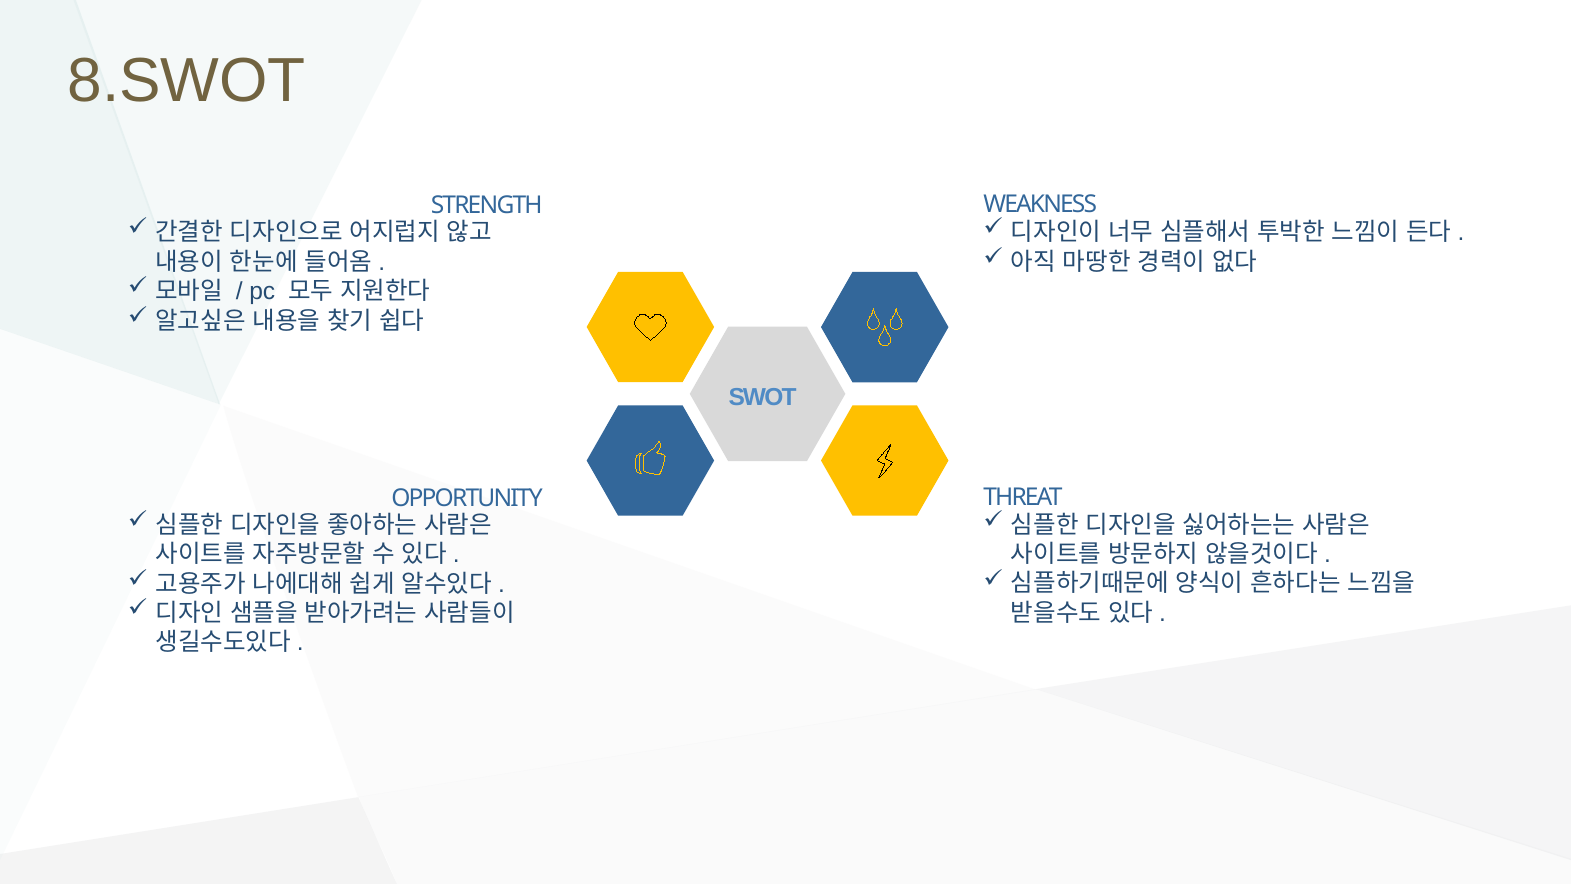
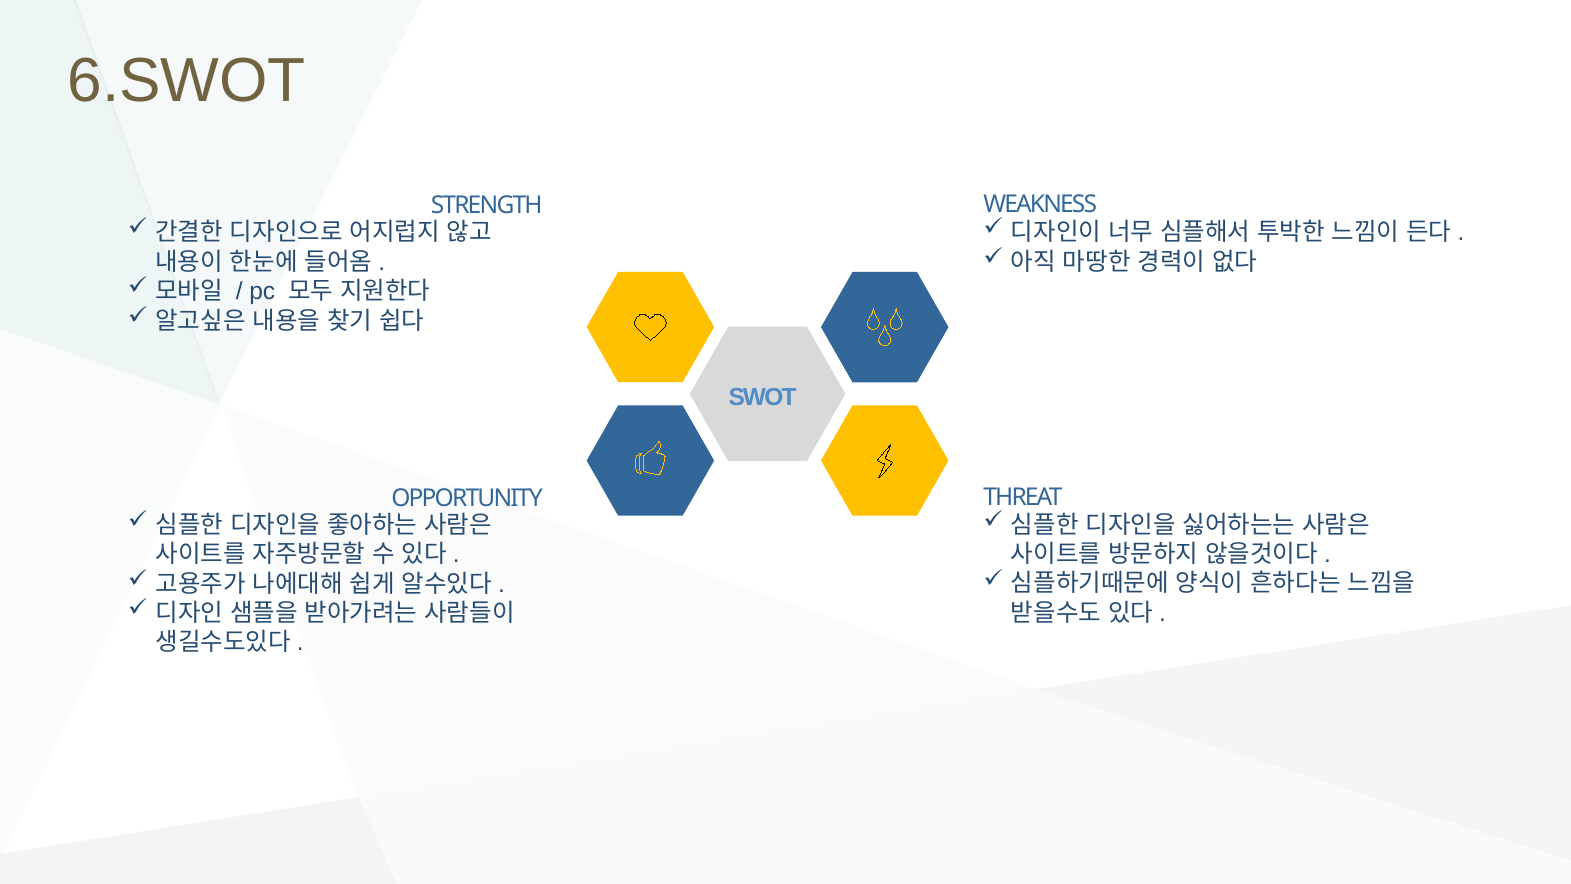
8.SWOT: 8.SWOT -> 6.SWOT
